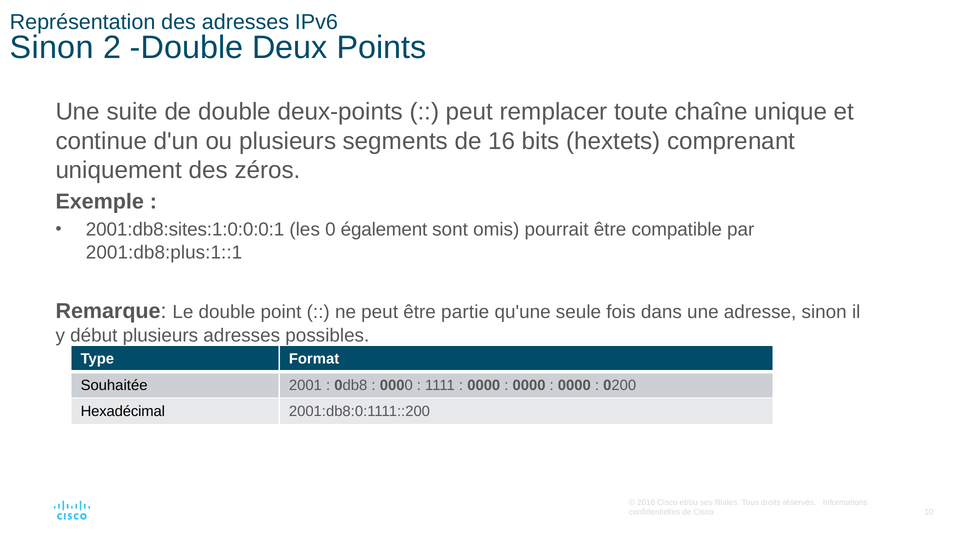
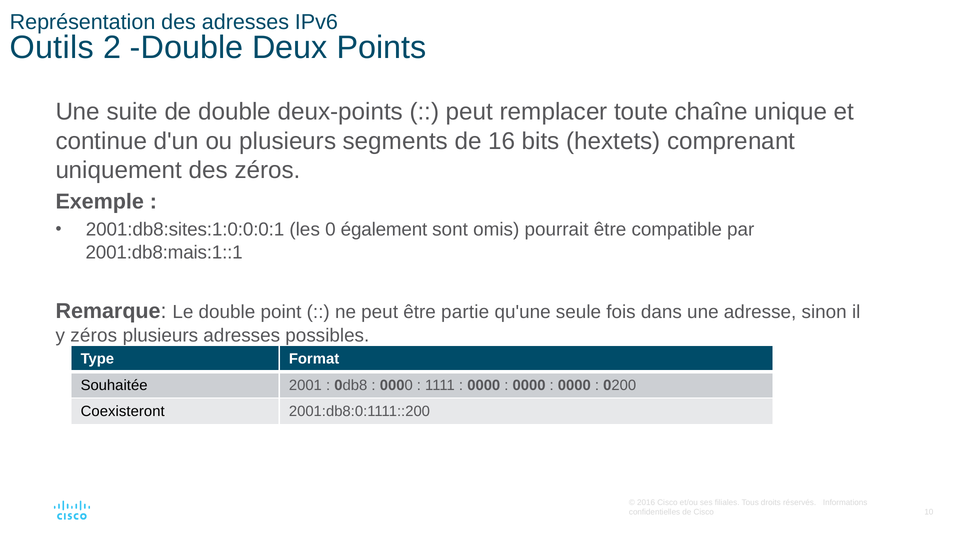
Sinon at (52, 48): Sinon -> Outils
2001:db8:plus:1::1: 2001:db8:plus:1::1 -> 2001:db8:mais:1::1
y début: début -> zéros
Hexadécimal: Hexadécimal -> Coexisteront
